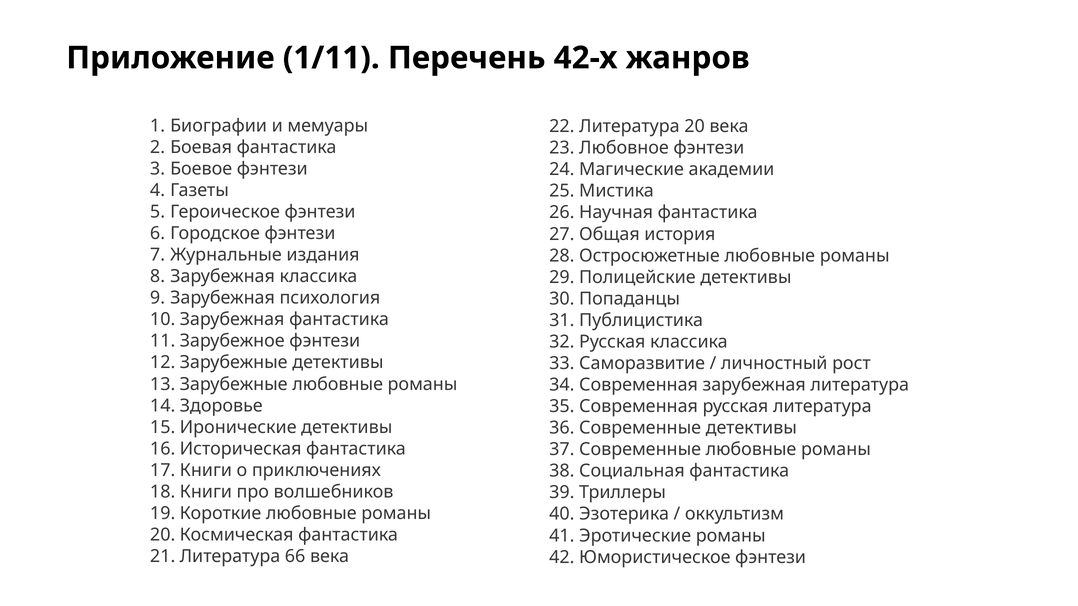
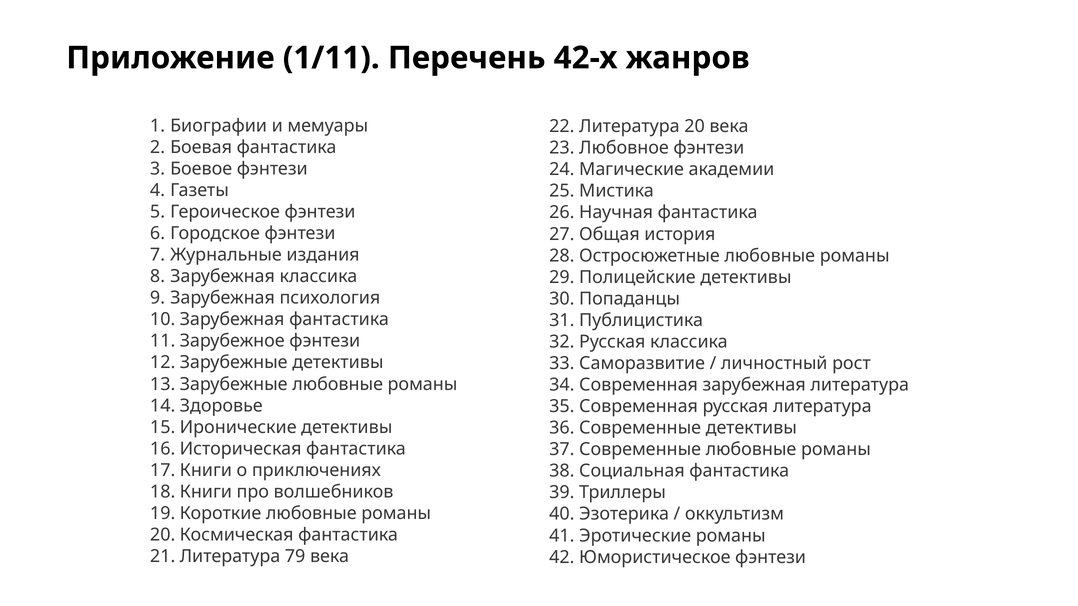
66: 66 -> 79
